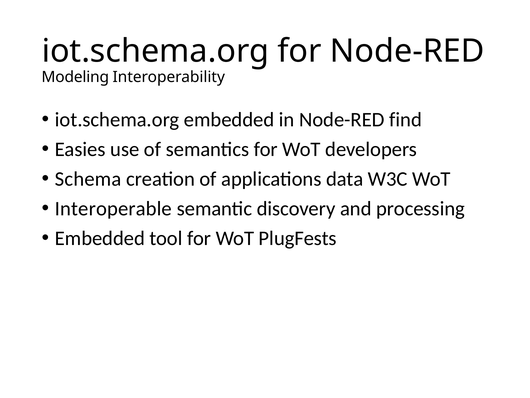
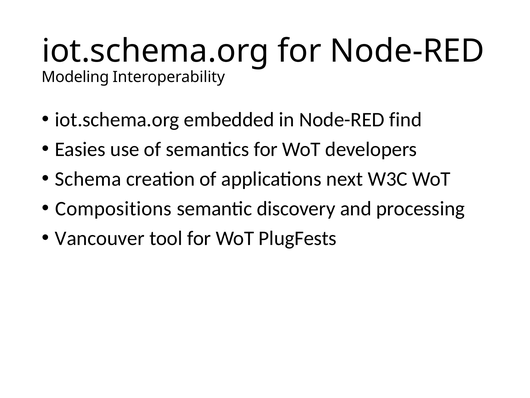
data: data -> next
Interoperable: Interoperable -> Compositions
Embedded at (100, 238): Embedded -> Vancouver
